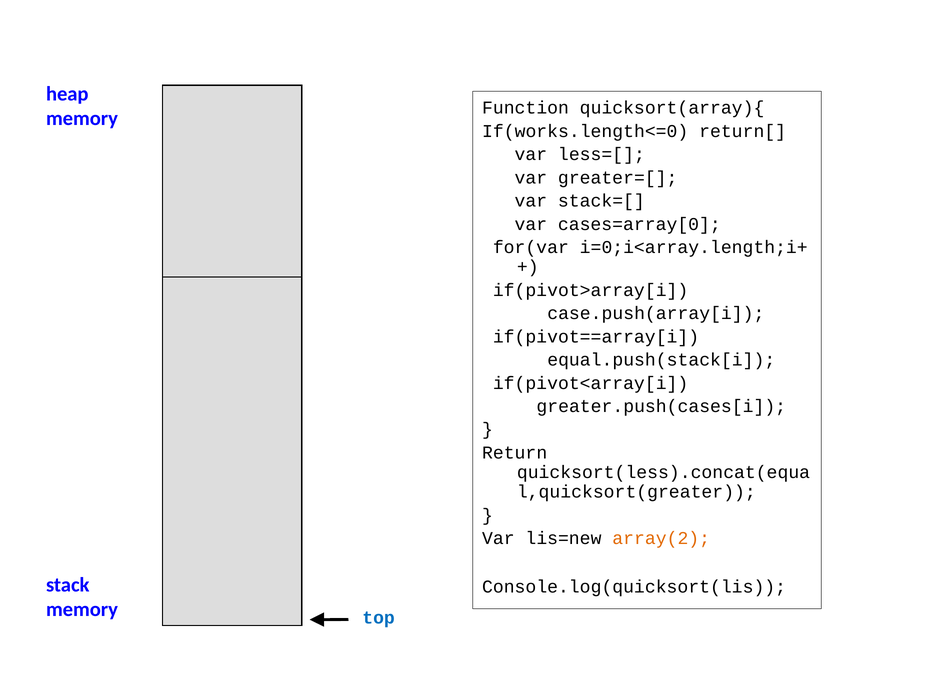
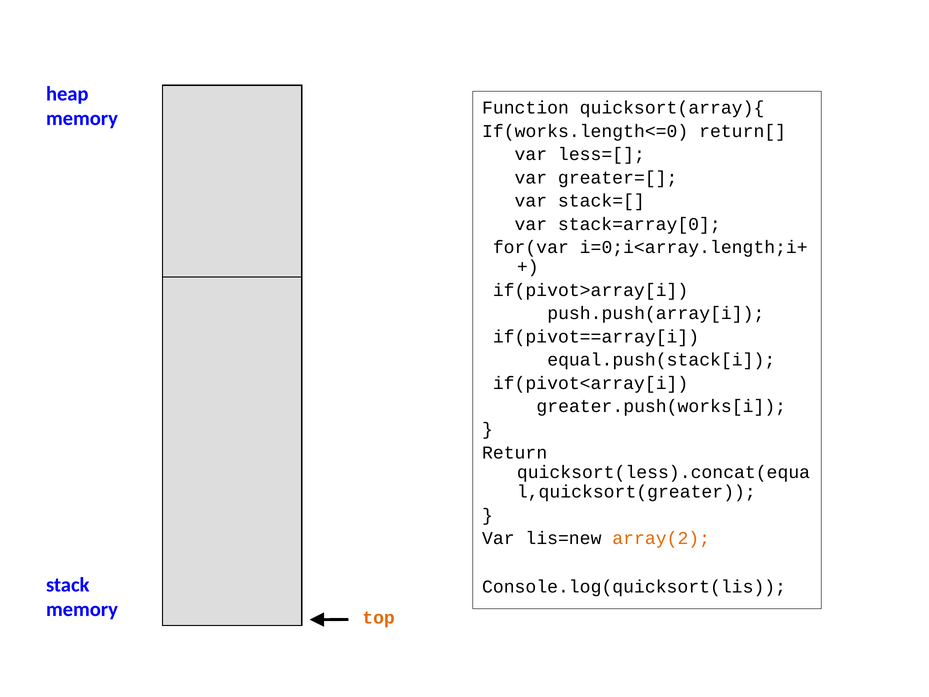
cases=array[0: cases=array[0 -> stack=array[0
case.push(array[i: case.push(array[i -> push.push(array[i
greater.push(cases[i: greater.push(cases[i -> greater.push(works[i
top colour: blue -> orange
